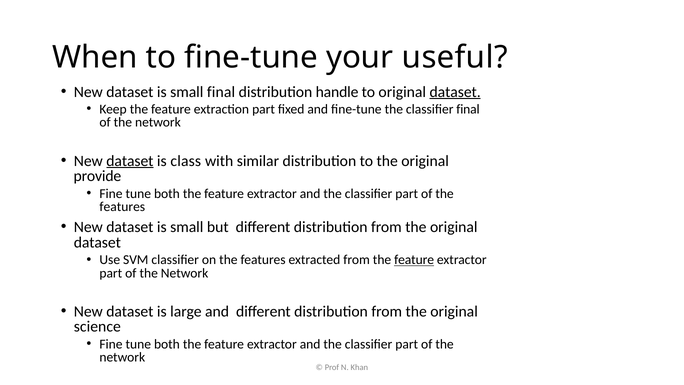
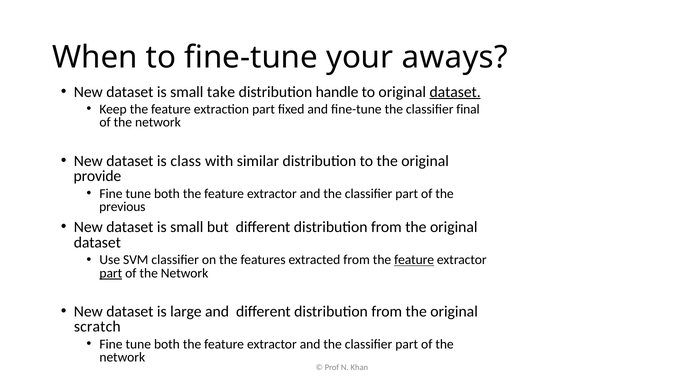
useful: useful -> aways
small final: final -> take
dataset at (130, 161) underline: present -> none
features at (122, 207): features -> previous
part at (111, 273) underline: none -> present
science: science -> scratch
